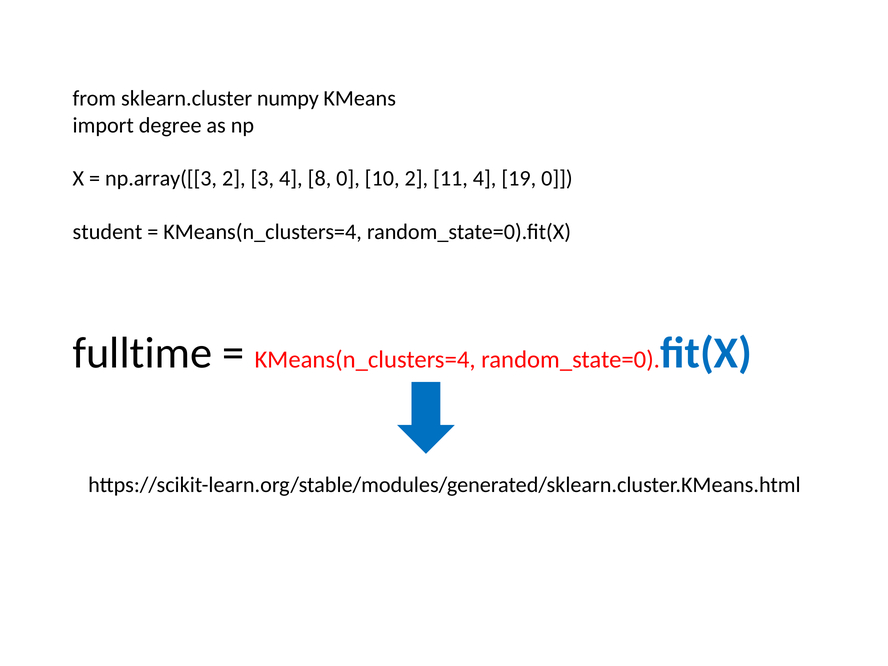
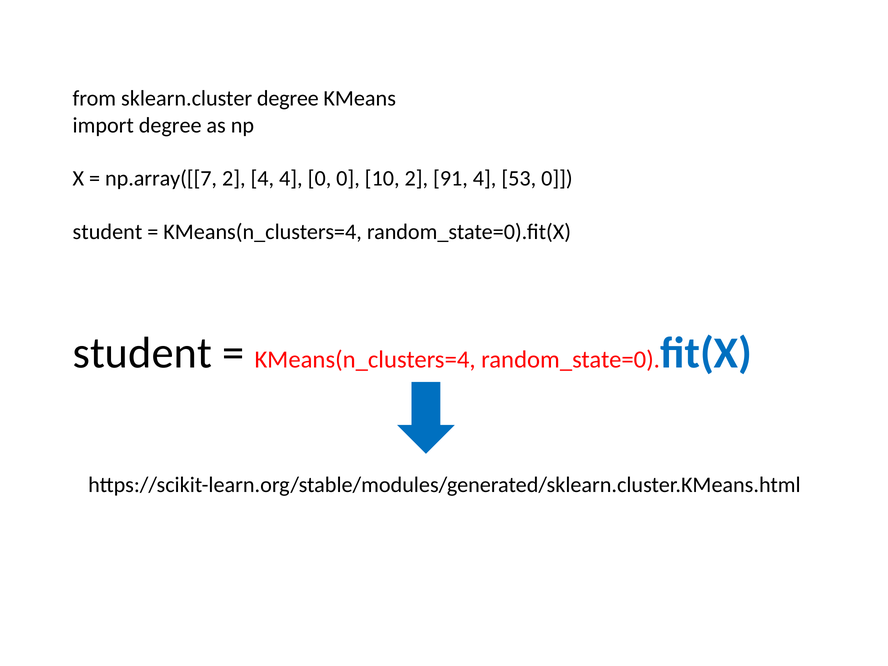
sklearn.cluster numpy: numpy -> degree
np.array([[3: np.array([[3 -> np.array([[7
2 3: 3 -> 4
4 8: 8 -> 0
11: 11 -> 91
19: 19 -> 53
fulltime at (142, 353): fulltime -> student
